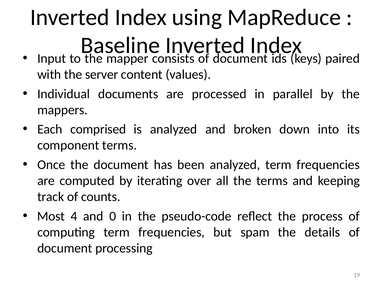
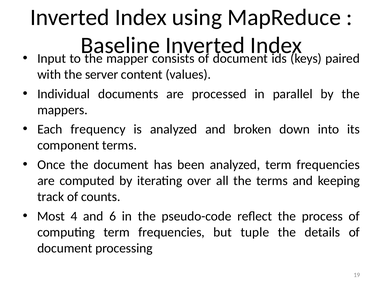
comprised: comprised -> frequency
0: 0 -> 6
spam: spam -> tuple
